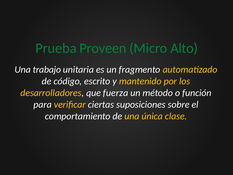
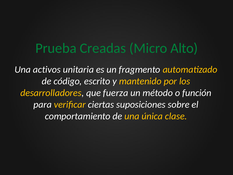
Proveen: Proveen -> Creadas
trabajo: trabajo -> activos
